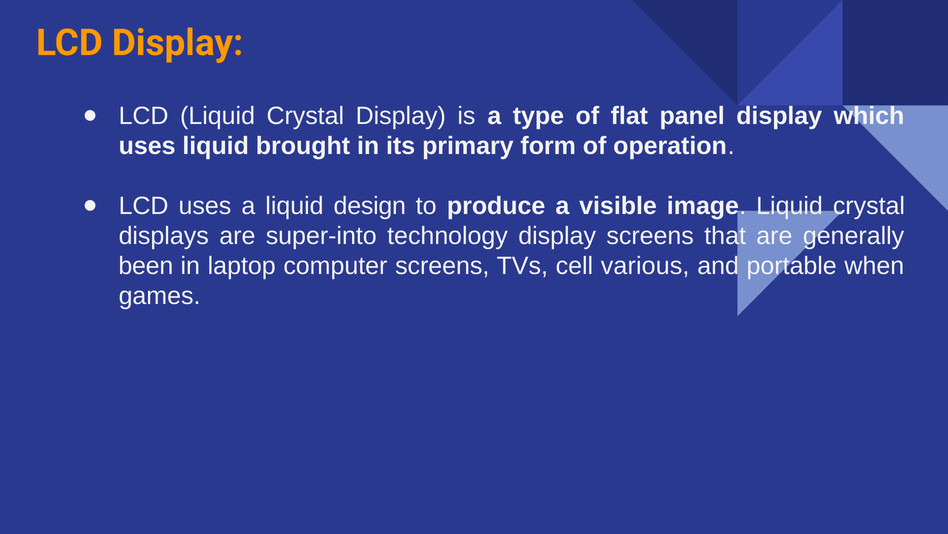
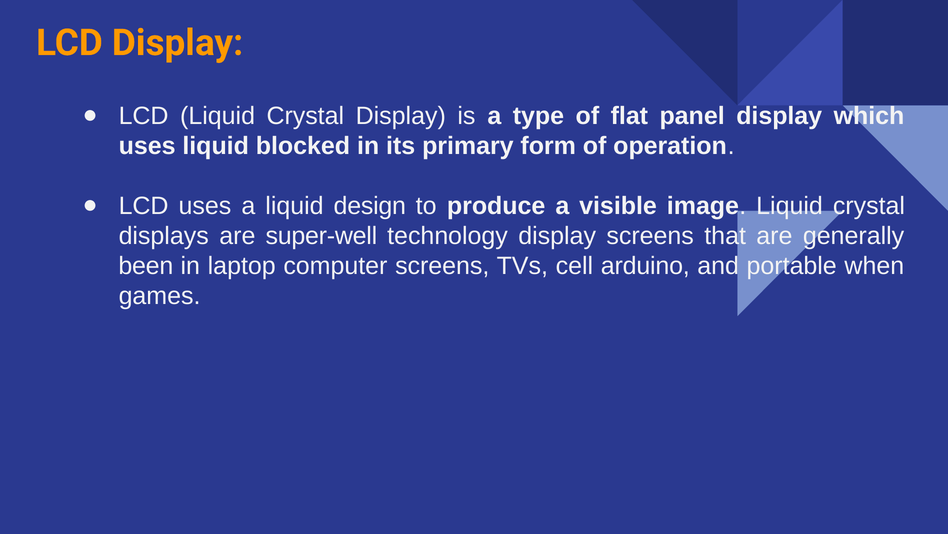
brought: brought -> blocked
super-into: super-into -> super-well
various: various -> arduino
